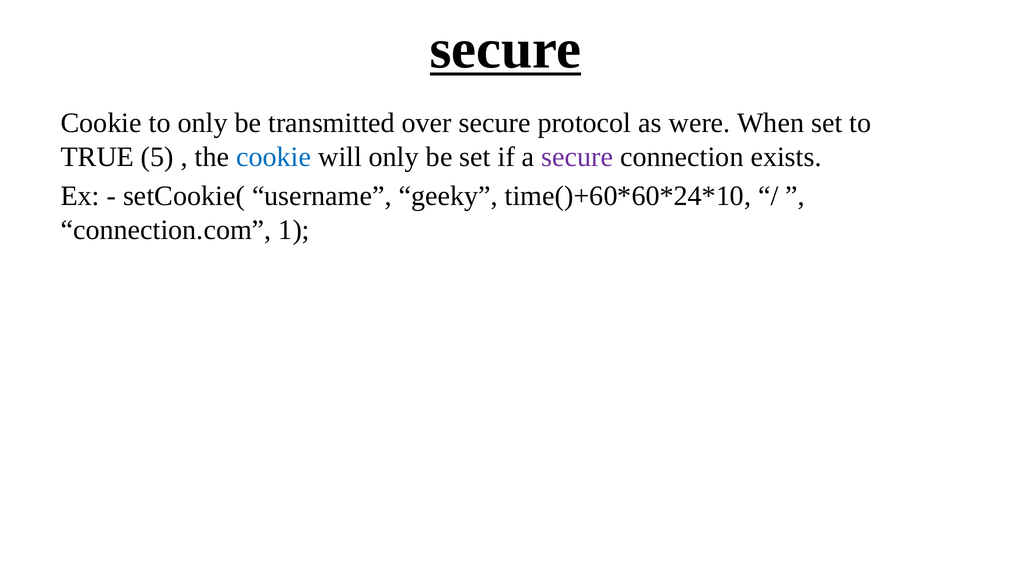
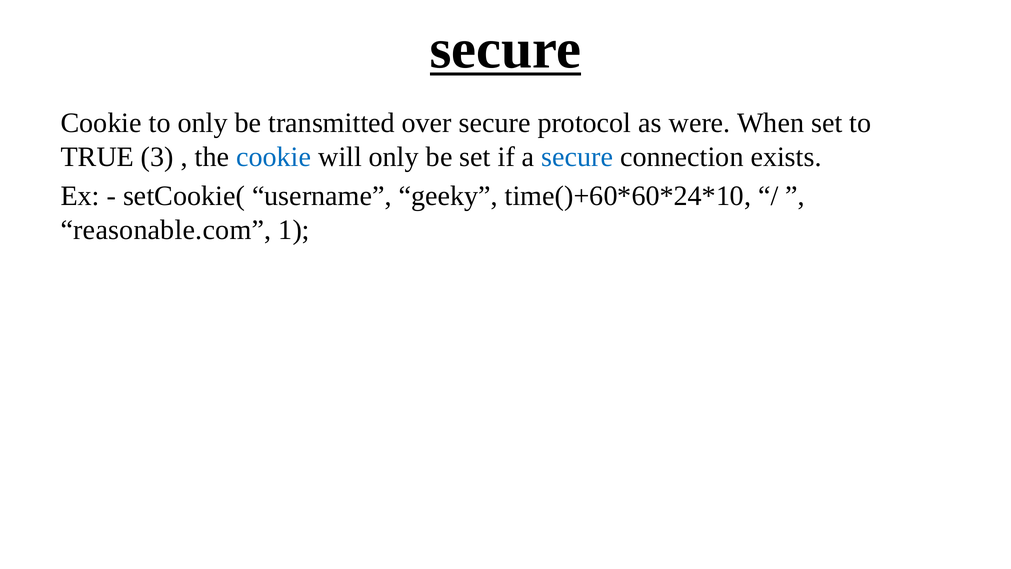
5: 5 -> 3
secure at (577, 157) colour: purple -> blue
connection.com: connection.com -> reasonable.com
